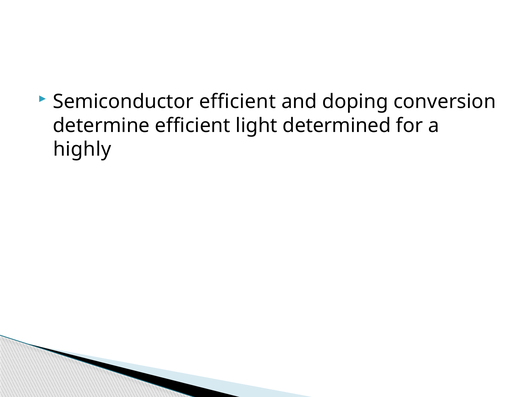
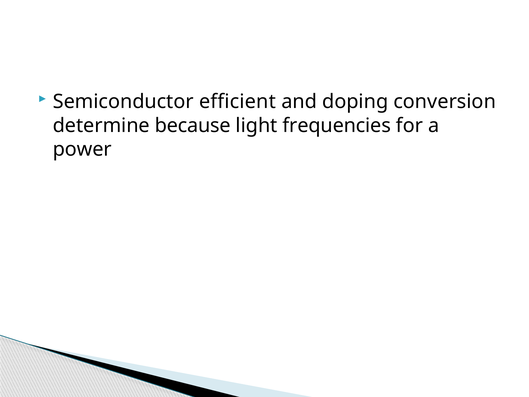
determine efficient: efficient -> because
determined: determined -> frequencies
highly: highly -> power
